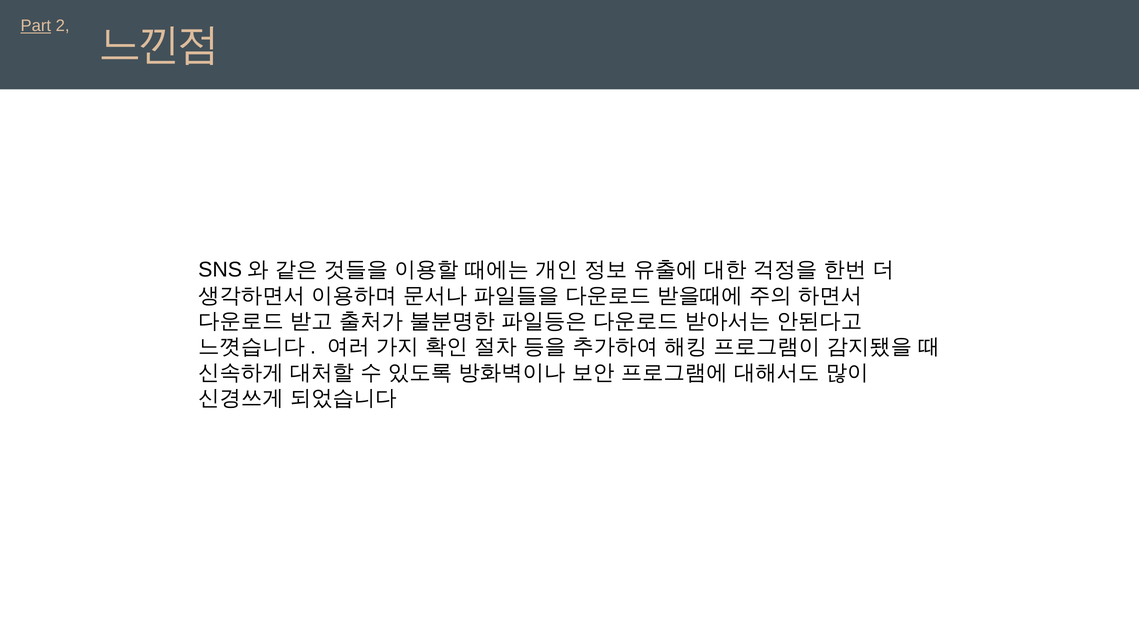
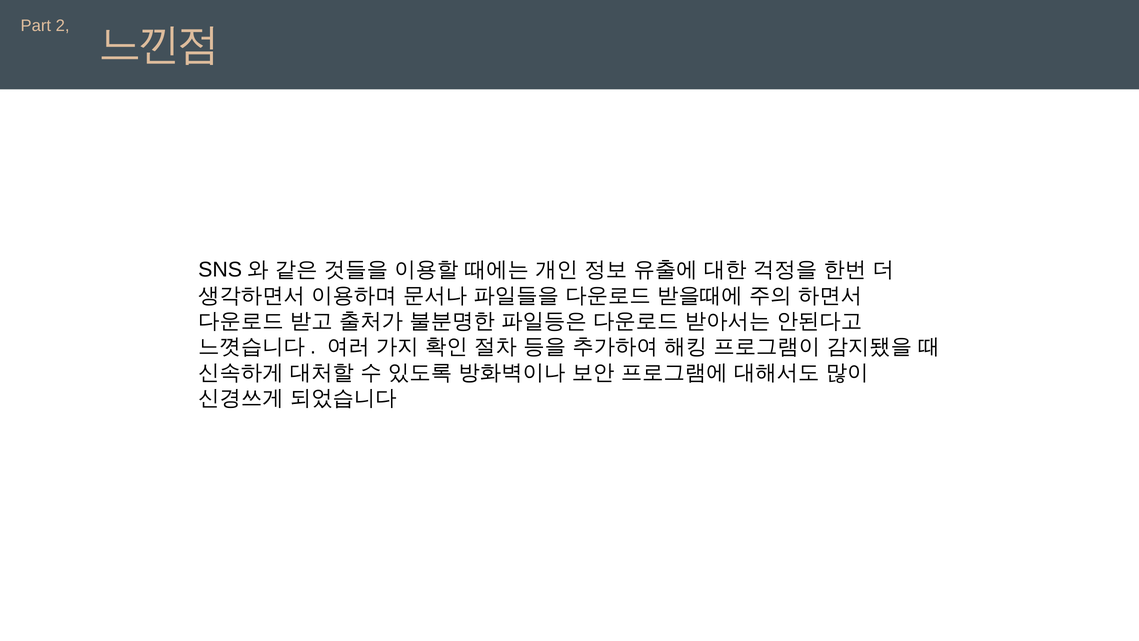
Part underline: present -> none
